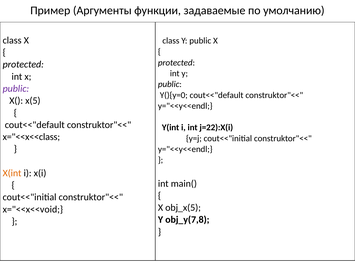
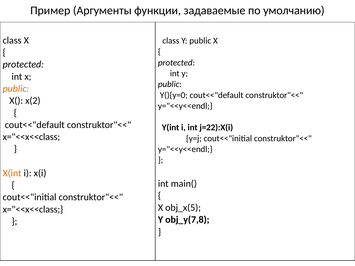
public at (16, 89) colour: purple -> orange
x(5: x(5 -> x(2
x="<<x<<void at (33, 209): x="<<x<<void -> x="<<x<<class
